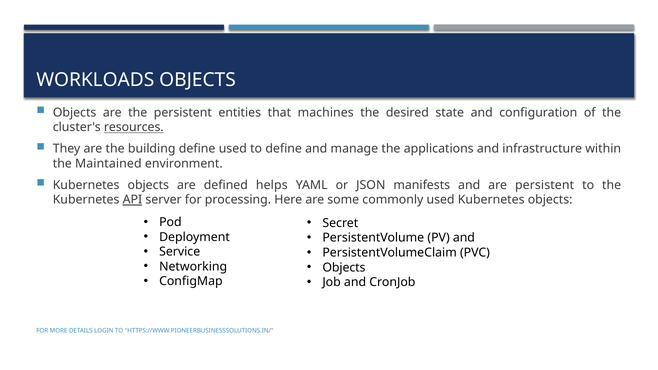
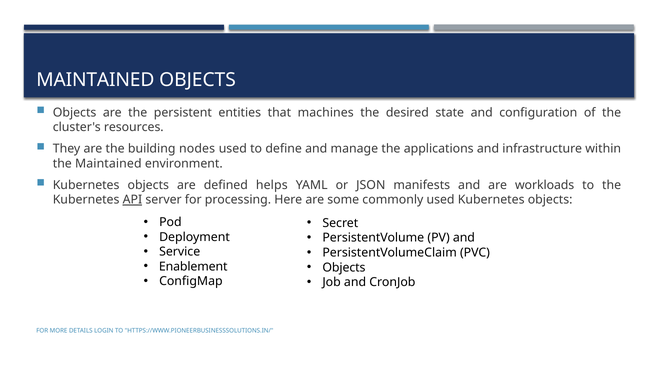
WORKLOADS at (95, 80): WORKLOADS -> MAINTAINED
resources underline: present -> none
building define: define -> nodes
are persistent: persistent -> workloads
Networking: Networking -> Enablement
